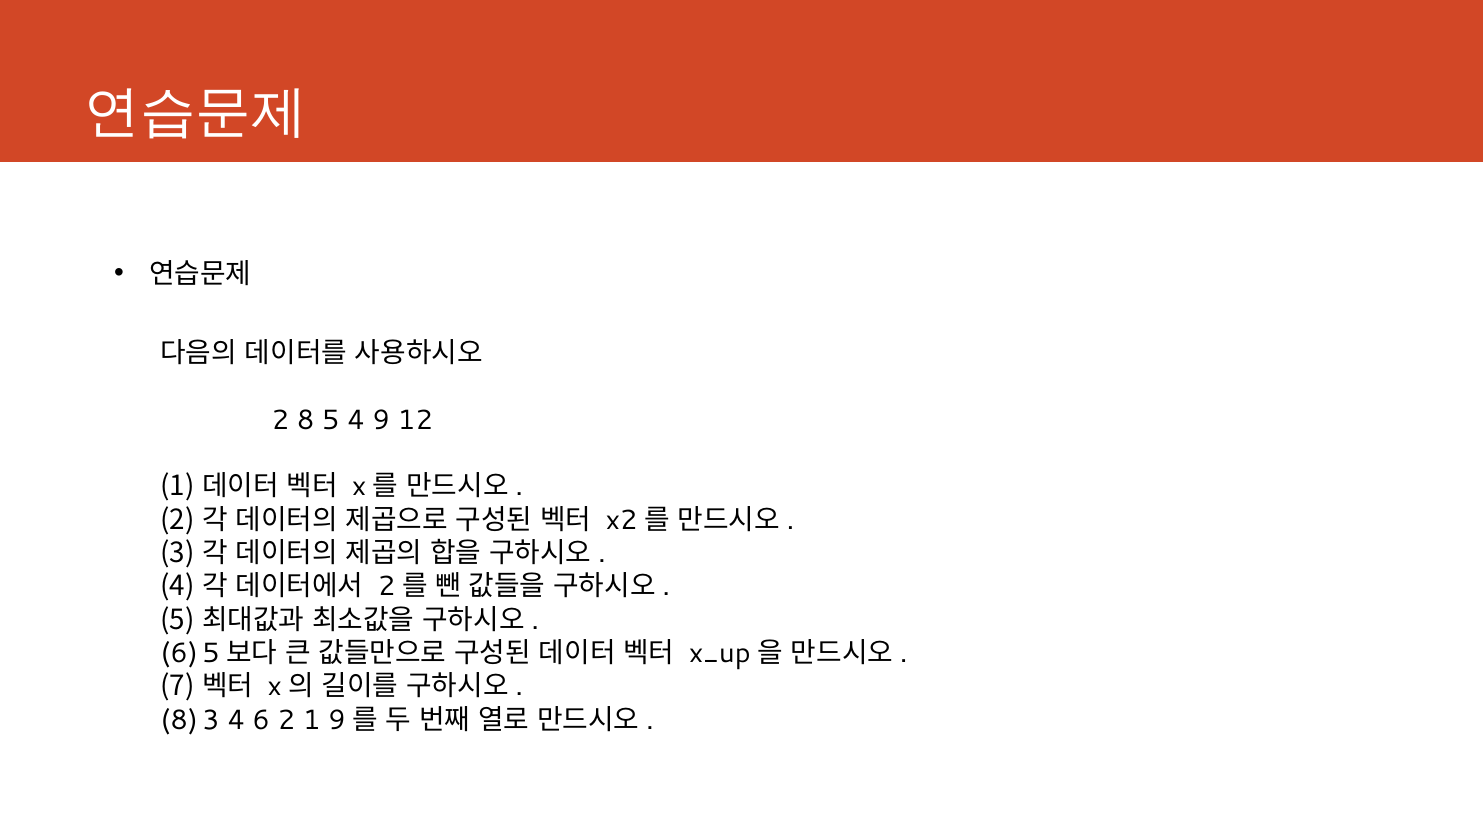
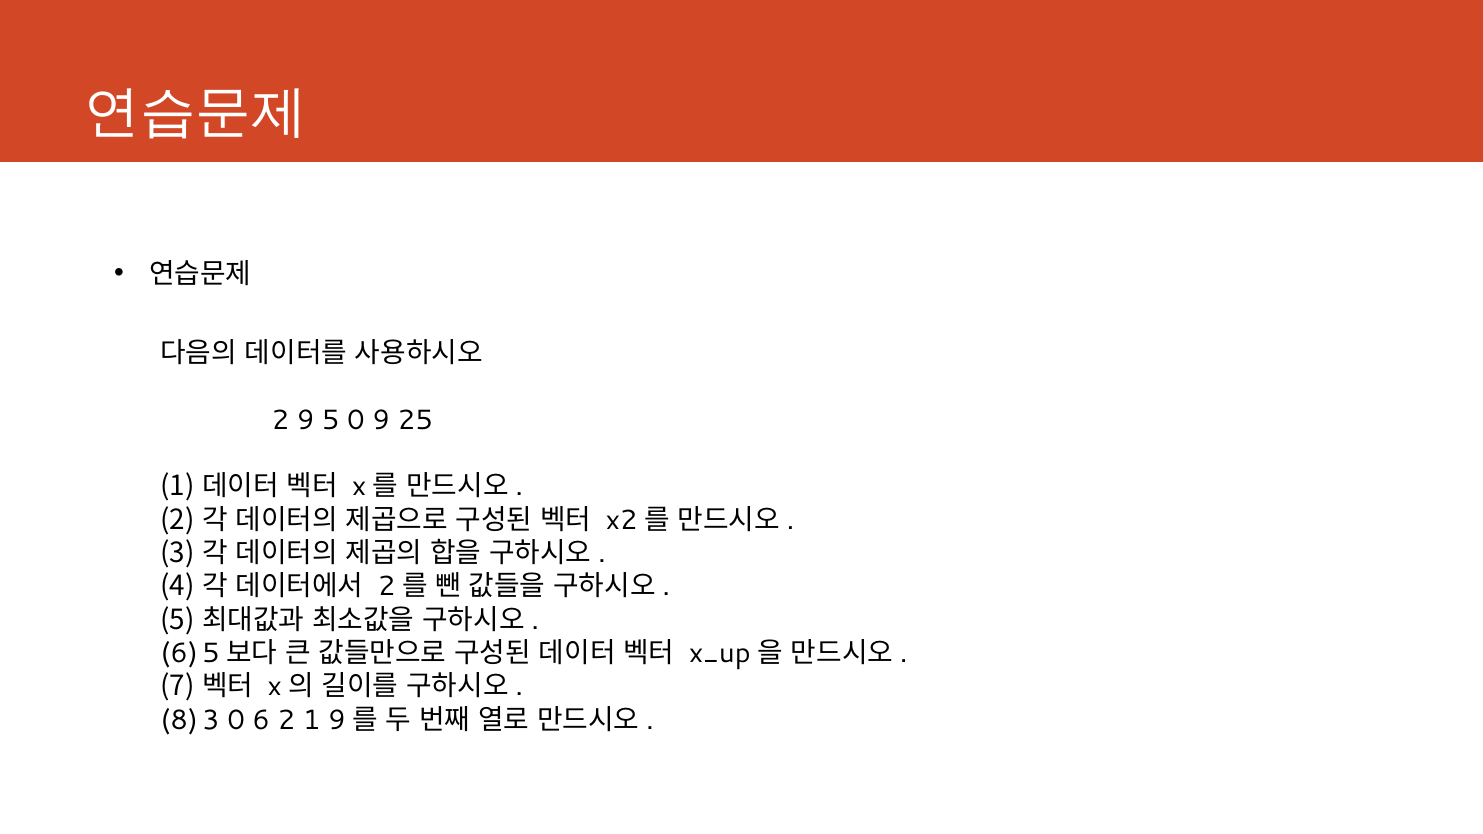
2 8: 8 -> 9
5 4: 4 -> 0
12: 12 -> 25
4 at (236, 720): 4 -> 0
